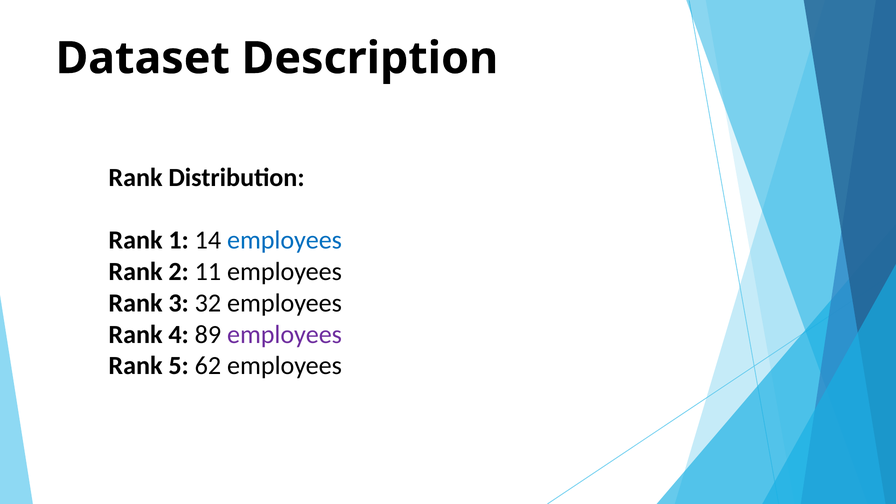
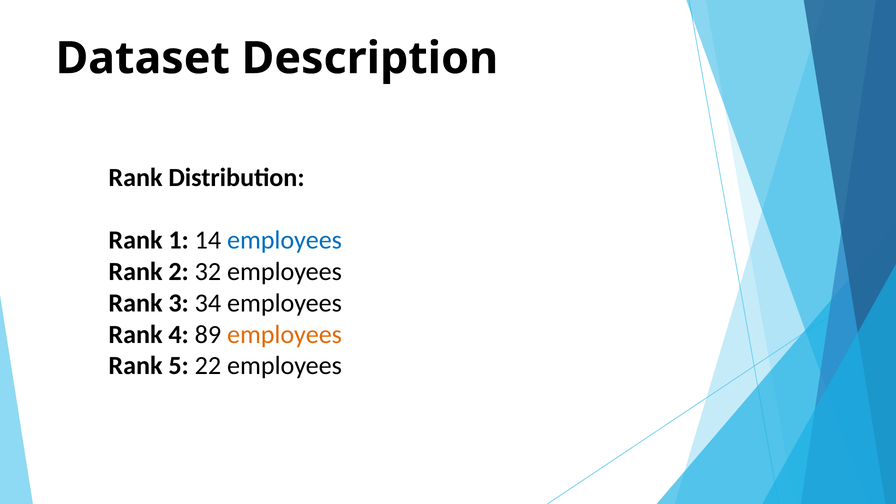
11: 11 -> 32
32: 32 -> 34
employees at (285, 334) colour: purple -> orange
62: 62 -> 22
